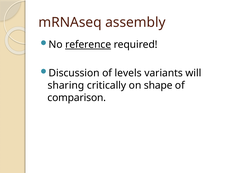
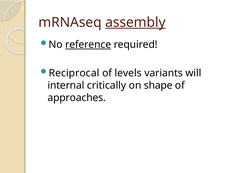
assembly underline: none -> present
Discussion: Discussion -> Reciprocal
sharing: sharing -> internal
comparison: comparison -> approaches
